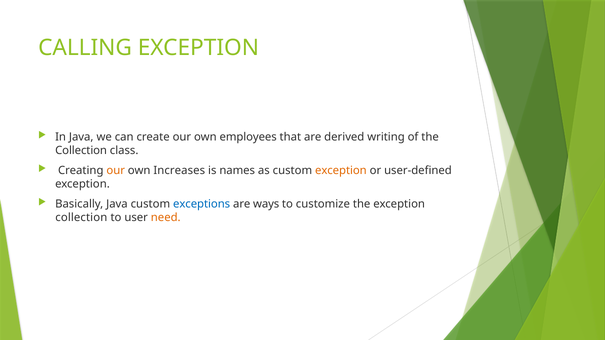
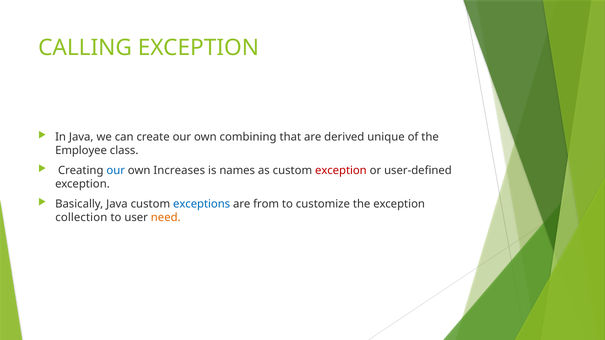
employees: employees -> combining
writing: writing -> unique
Collection at (81, 151): Collection -> Employee
our at (116, 171) colour: orange -> blue
exception at (341, 171) colour: orange -> red
ways: ways -> from
